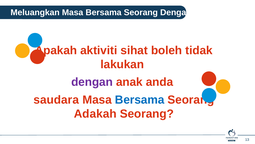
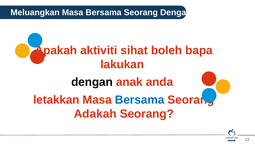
tidak: tidak -> bapa
dengan at (92, 82) colour: purple -> black
saudara: saudara -> letakkan
